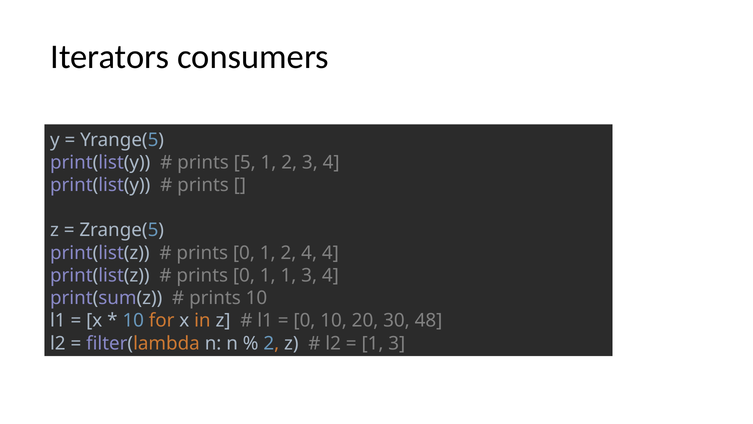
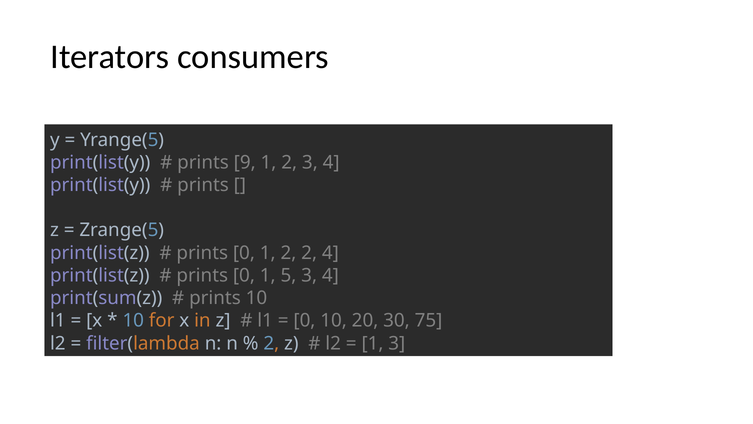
5: 5 -> 9
2 4: 4 -> 2
1 1: 1 -> 5
48: 48 -> 75
